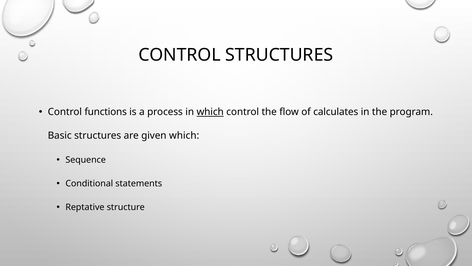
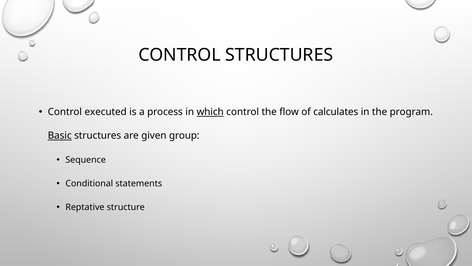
functions: functions -> executed
Basic underline: none -> present
given which: which -> group
